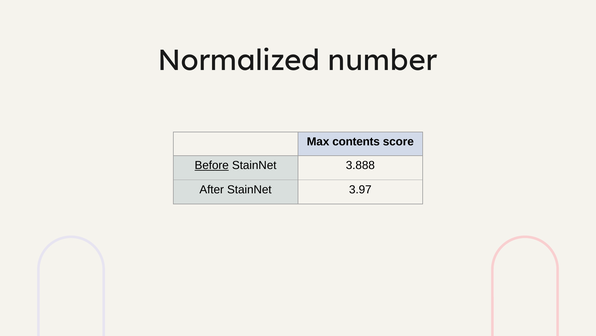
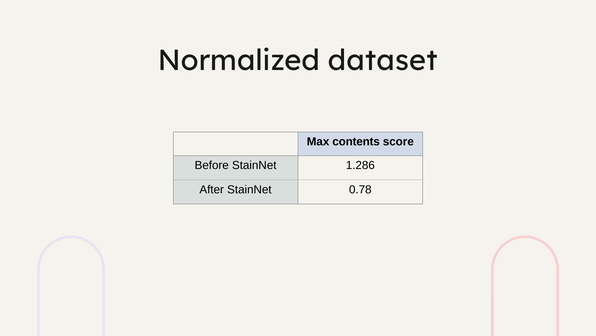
number: number -> dataset
Before underline: present -> none
3.888: 3.888 -> 1.286
3.97: 3.97 -> 0.78
